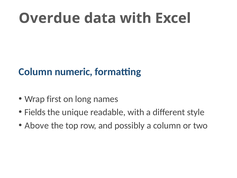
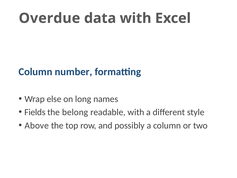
numeric: numeric -> number
first: first -> else
unique: unique -> belong
